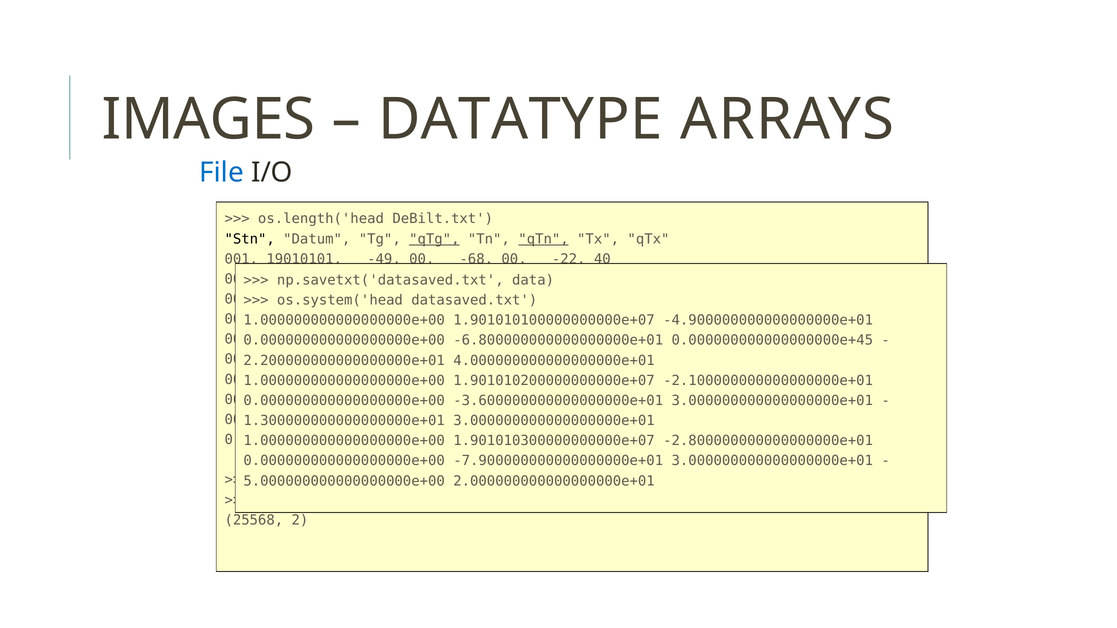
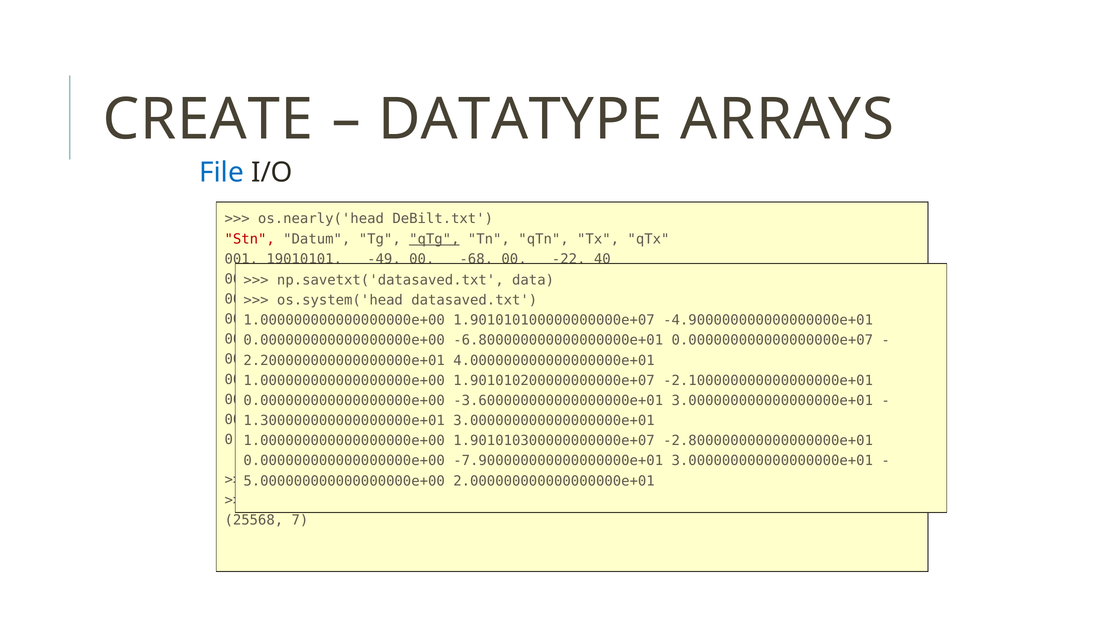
IMAGES: IMAGES -> CREATE
os.length('head: os.length('head -> os.nearly('head
Stn colour: black -> red
qTn underline: present -> none
0.000000000000000000e+45: 0.000000000000000000e+45 -> 0.000000000000000000e+07
2: 2 -> 7
